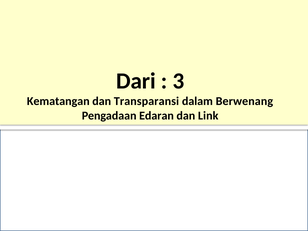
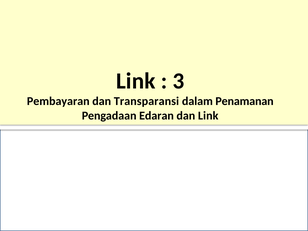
Dari at (136, 81): Dari -> Link
Kematangan: Kematangan -> Pembayaran
Berwenang: Berwenang -> Penamanan
